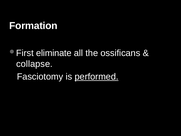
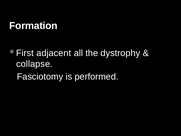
eliminate: eliminate -> adjacent
ossificans: ossificans -> dystrophy
performed underline: present -> none
